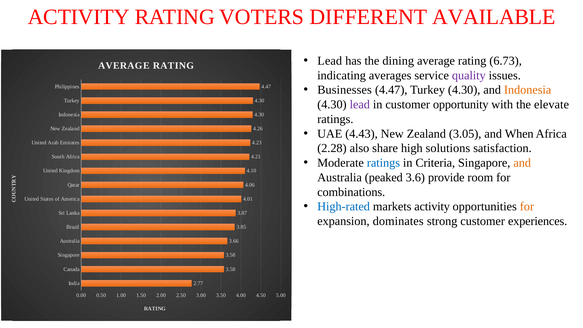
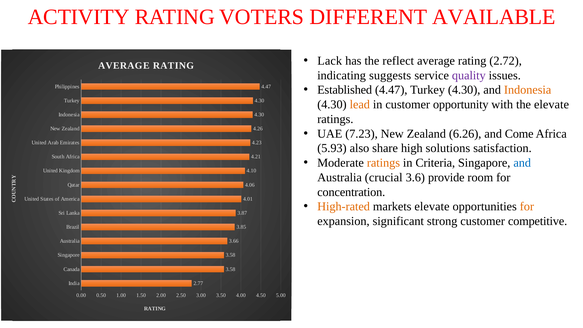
Lead at (330, 61): Lead -> Lack
dining: dining -> reflect
6.73: 6.73 -> 2.72
averages: averages -> suggests
Businesses: Businesses -> Established
lead at (360, 104) colour: purple -> orange
4.43: 4.43 -> 7.23
3.05: 3.05 -> 6.26
When: When -> Come
2.28: 2.28 -> 5.93
ratings at (383, 163) colour: blue -> orange
and at (522, 163) colour: orange -> blue
peaked: peaked -> crucial
combinations: combinations -> concentration
High-rated colour: blue -> orange
markets activity: activity -> elevate
dominates: dominates -> significant
experiences: experiences -> competitive
